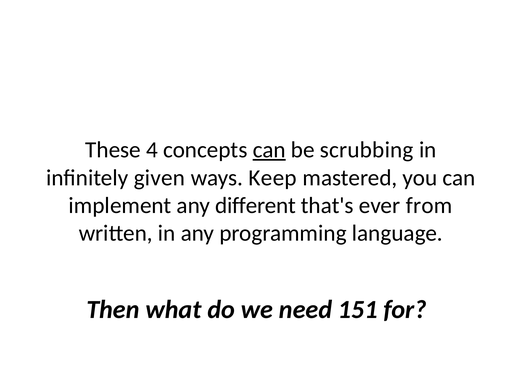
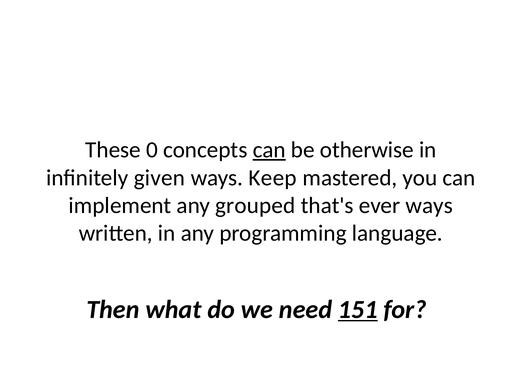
4: 4 -> 0
scrubbing: scrubbing -> otherwise
different: different -> grouped
ever from: from -> ways
151 underline: none -> present
